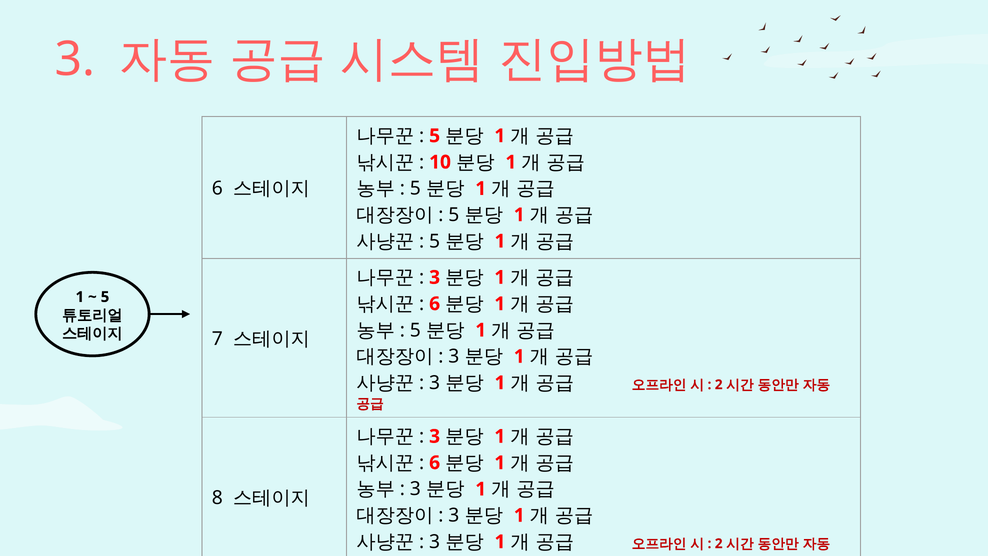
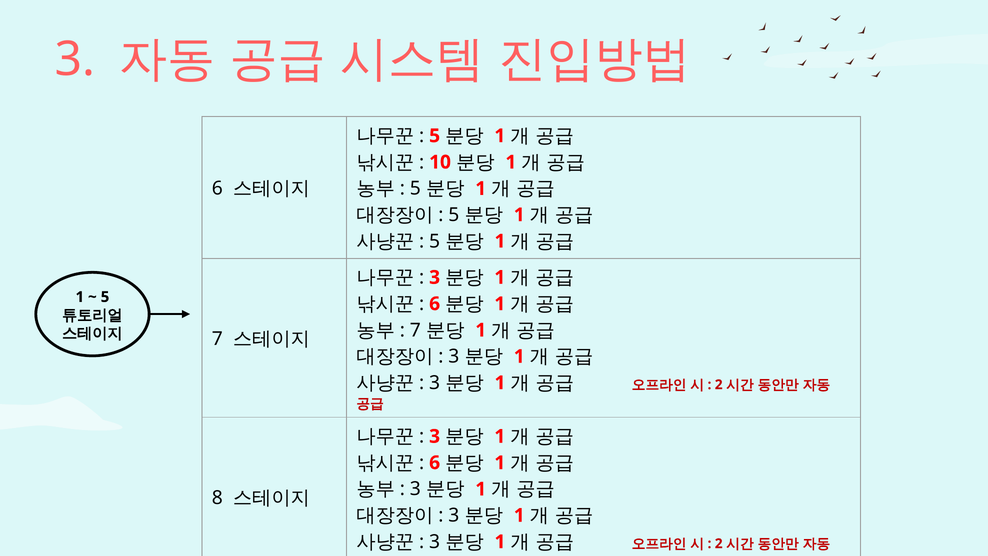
5 at (415, 330): 5 -> 7
